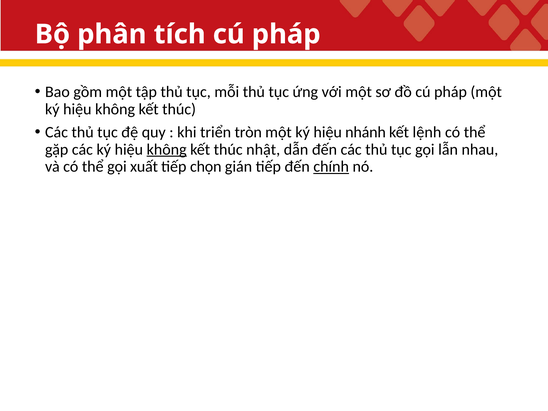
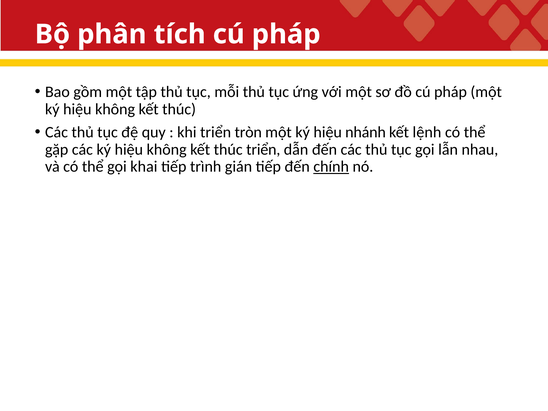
không at (167, 149) underline: present -> none
thúc nhật: nhật -> triển
xuất: xuất -> khai
chọn: chọn -> trình
